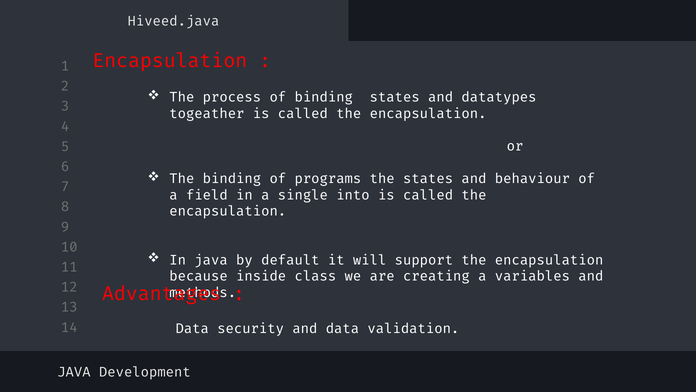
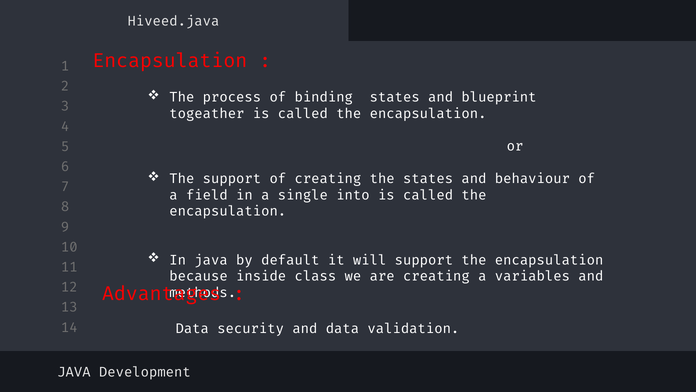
datatypes: datatypes -> blueprint
The binding: binding -> support
of programs: programs -> creating
